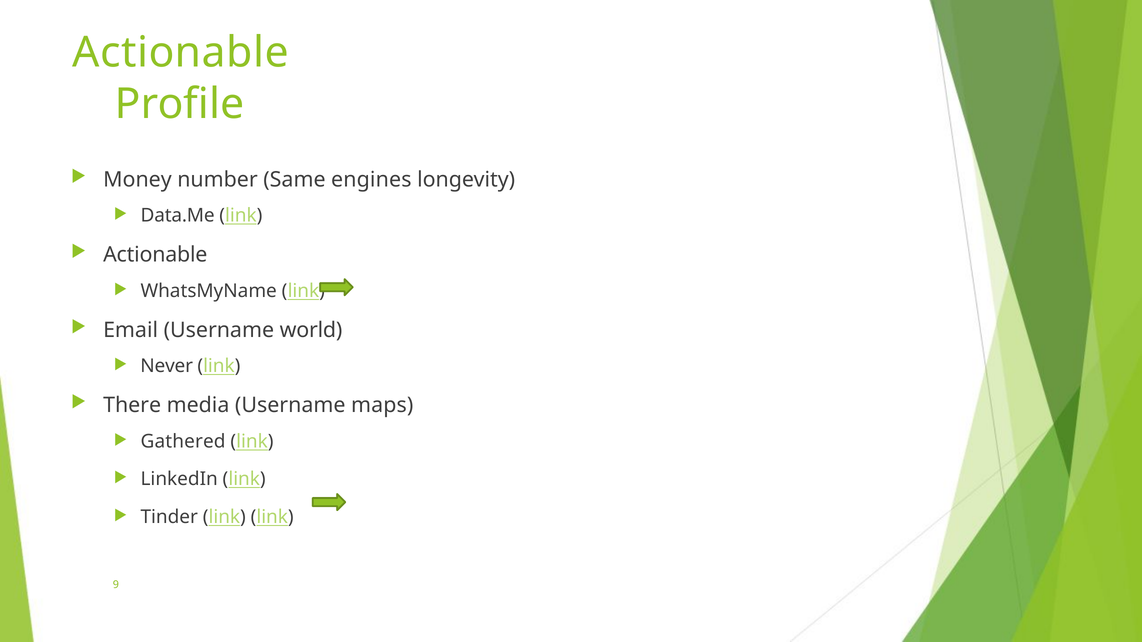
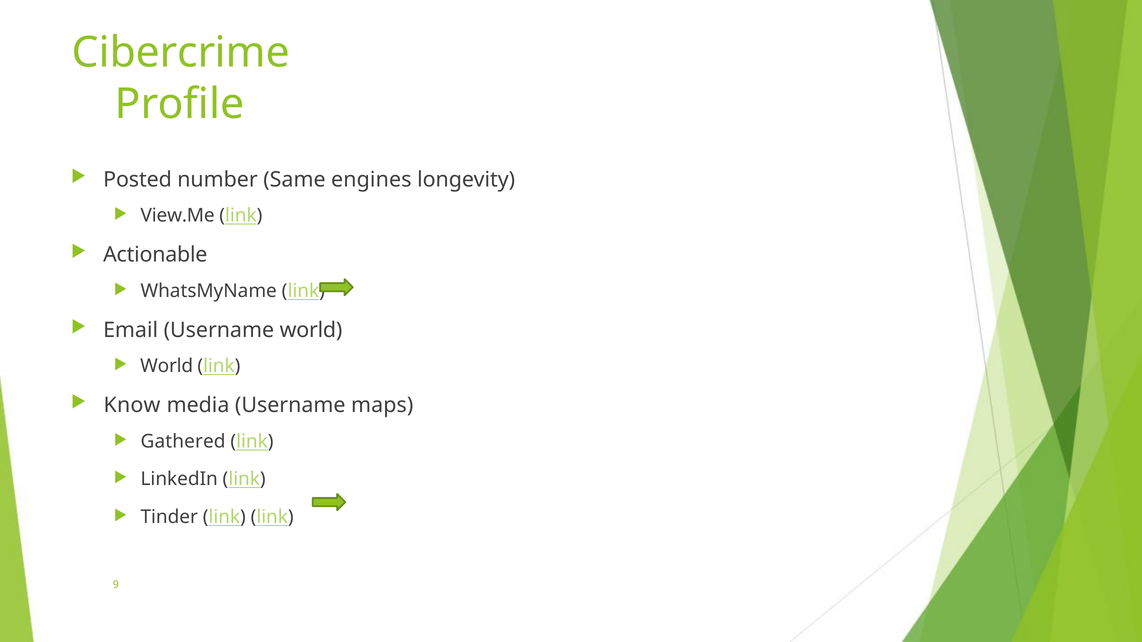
Actionable at (181, 53): Actionable -> Cibercrime
Money: Money -> Posted
Data.Me: Data.Me -> View.Me
Never at (167, 366): Never -> World
There: There -> Know
